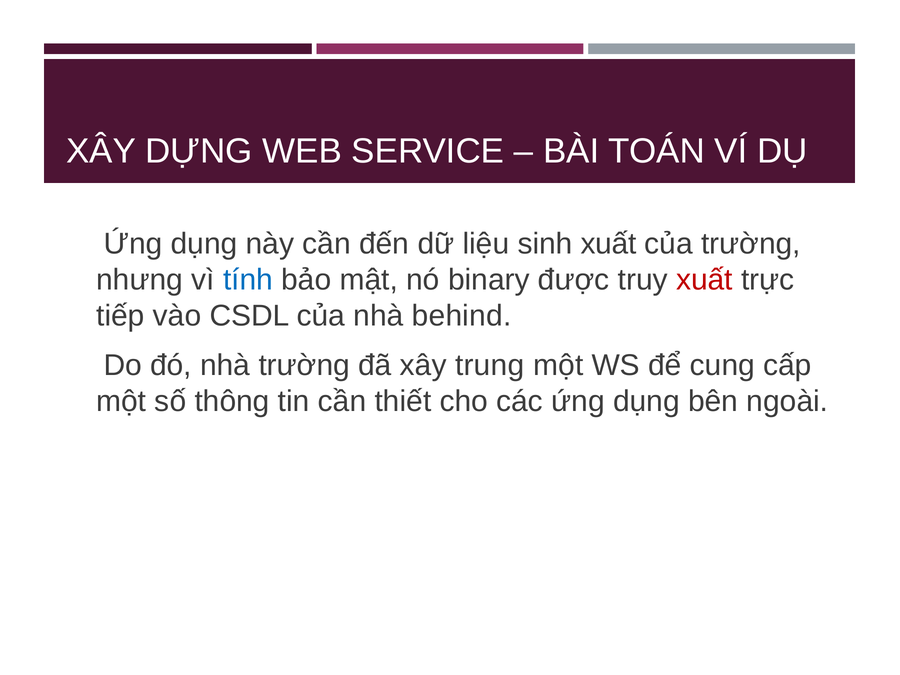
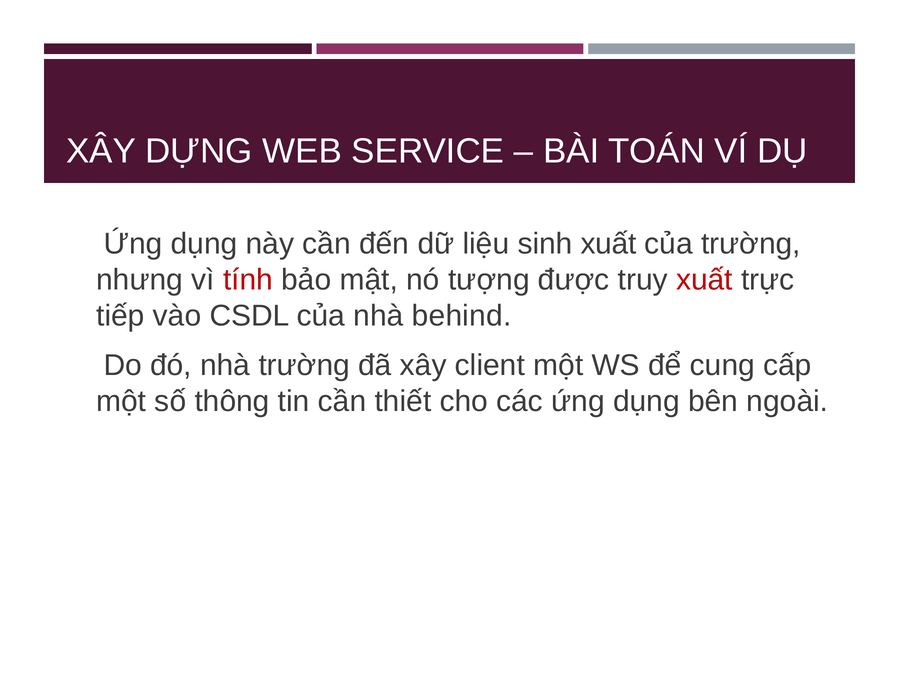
tính colour: blue -> red
binary: binary -> tượng
trung: trung -> client
